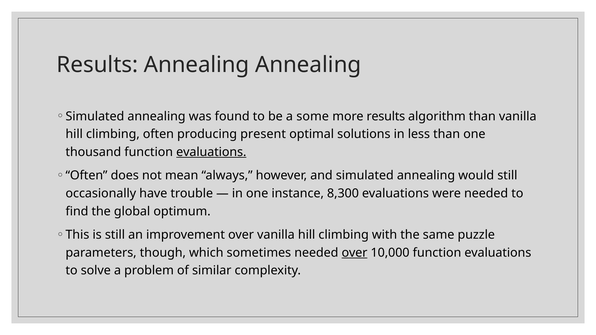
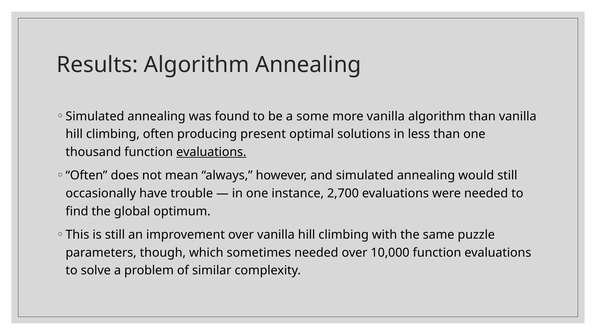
Results Annealing: Annealing -> Algorithm
more results: results -> vanilla
8,300: 8,300 -> 2,700
over at (354, 253) underline: present -> none
